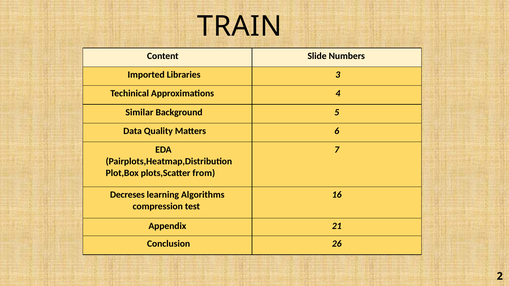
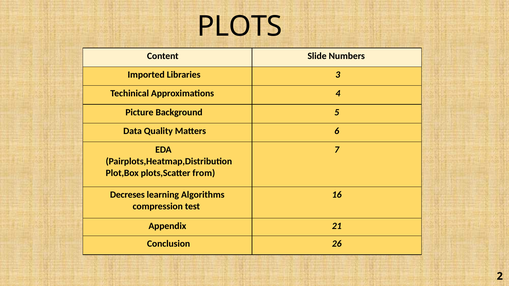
TRAIN: TRAIN -> PLOTS
Similar: Similar -> Picture
